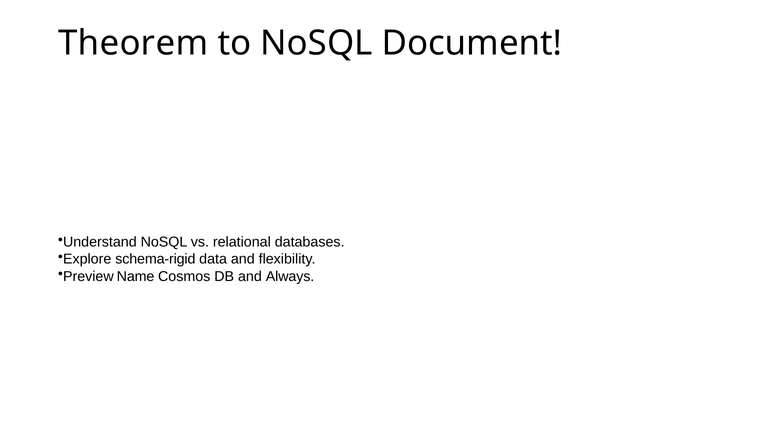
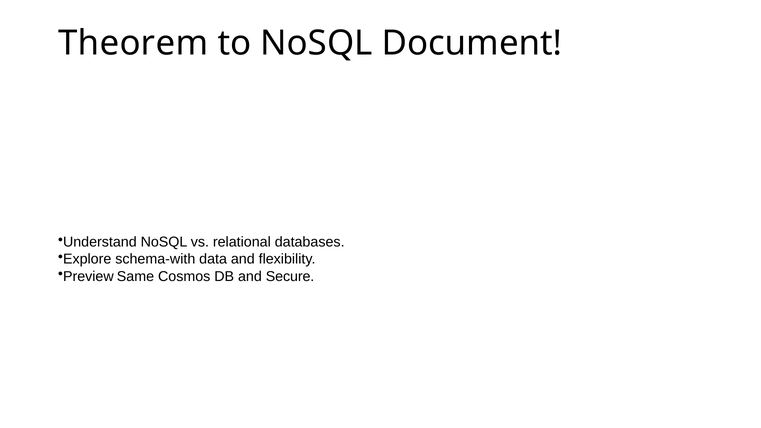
schema-rigid: schema-rigid -> schema-with
Name: Name -> Same
Always: Always -> Secure
